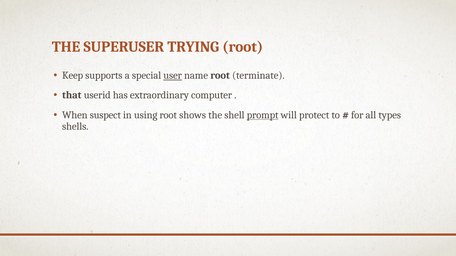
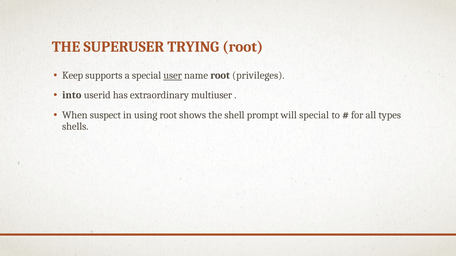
terminate: terminate -> privileges
that: that -> into
computer: computer -> multiuser
prompt underline: present -> none
will protect: protect -> special
